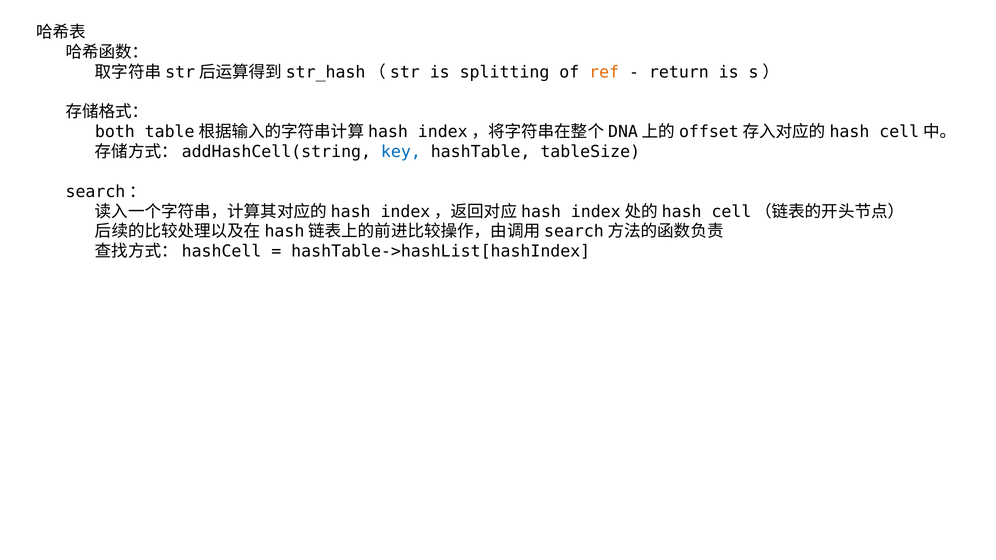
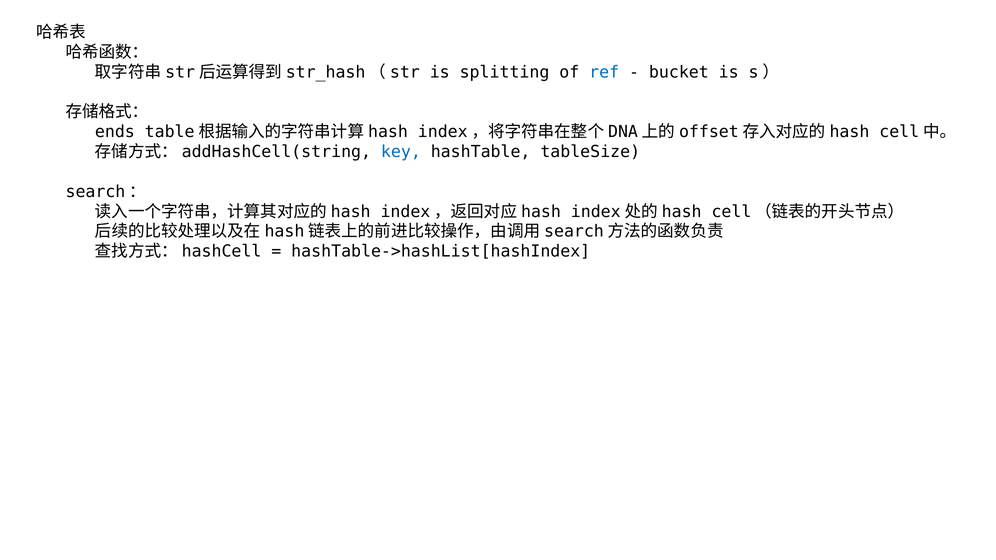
ref colour: orange -> blue
return: return -> bucket
both: both -> ends
